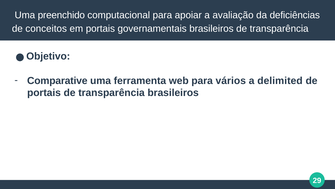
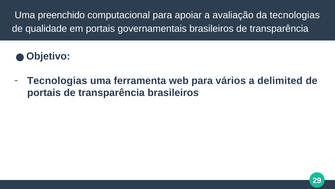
da deficiências: deficiências -> tecnologias
conceitos: conceitos -> qualidade
Comparative at (57, 80): Comparative -> Tecnologias
